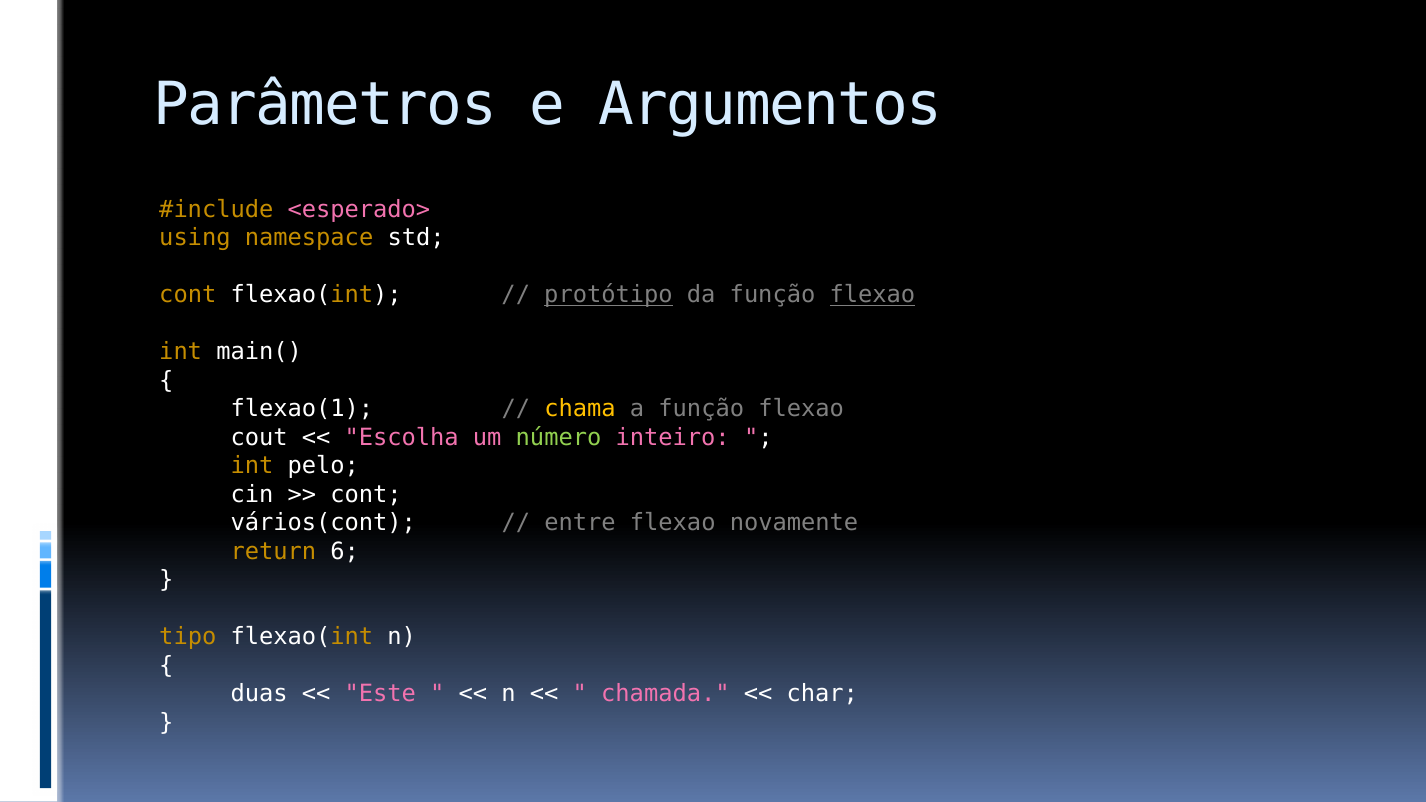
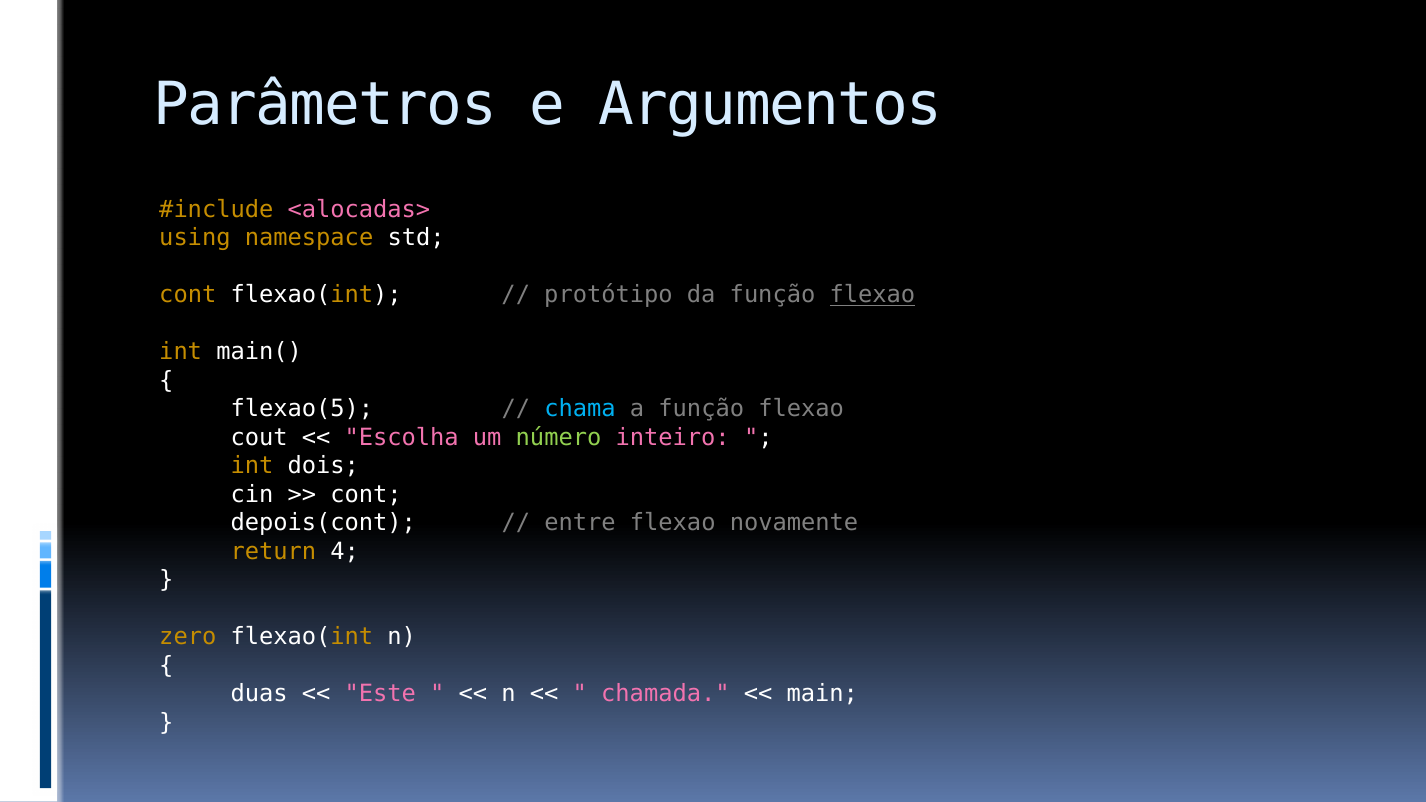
<esperado>: <esperado> -> <alocadas>
protótipo underline: present -> none
flexao(1: flexao(1 -> flexao(5
chama colour: yellow -> light blue
pelo: pelo -> dois
vários(cont: vários(cont -> depois(cont
6: 6 -> 4
tipo: tipo -> zero
char: char -> main
